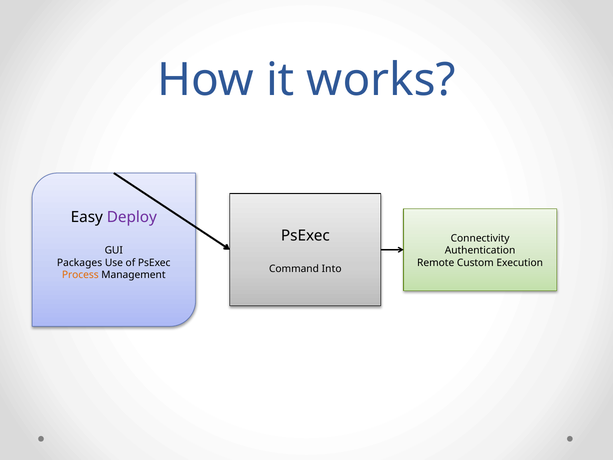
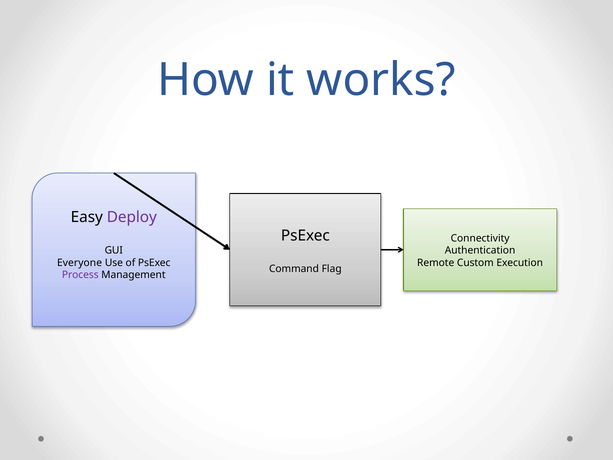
Packages: Packages -> Everyone
Into: Into -> Flag
Process colour: orange -> purple
